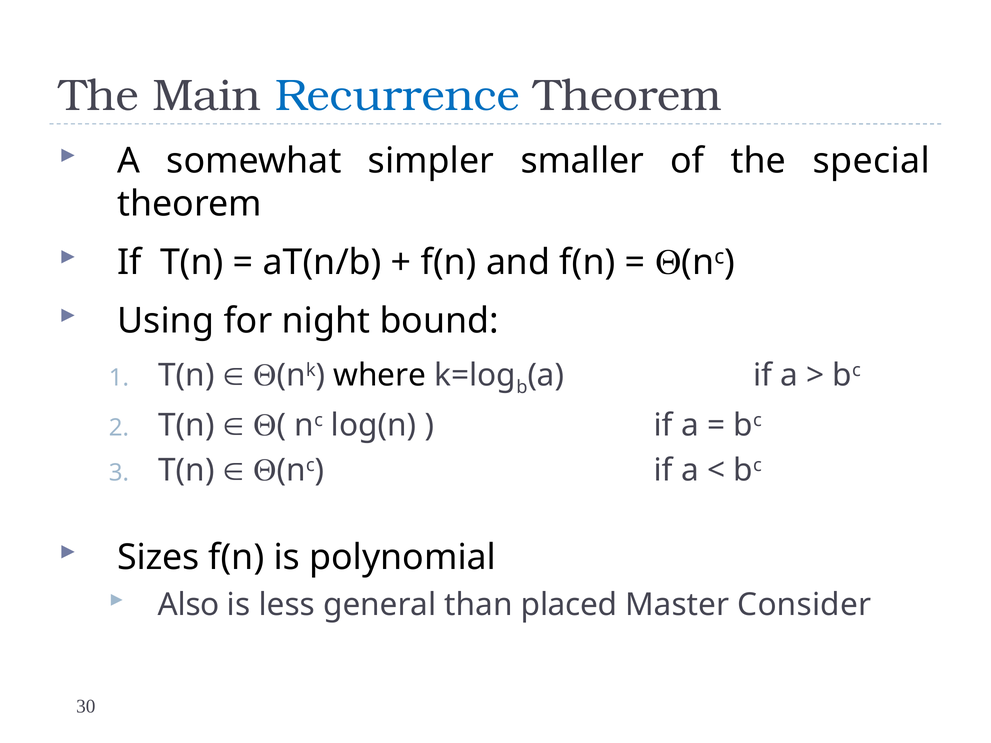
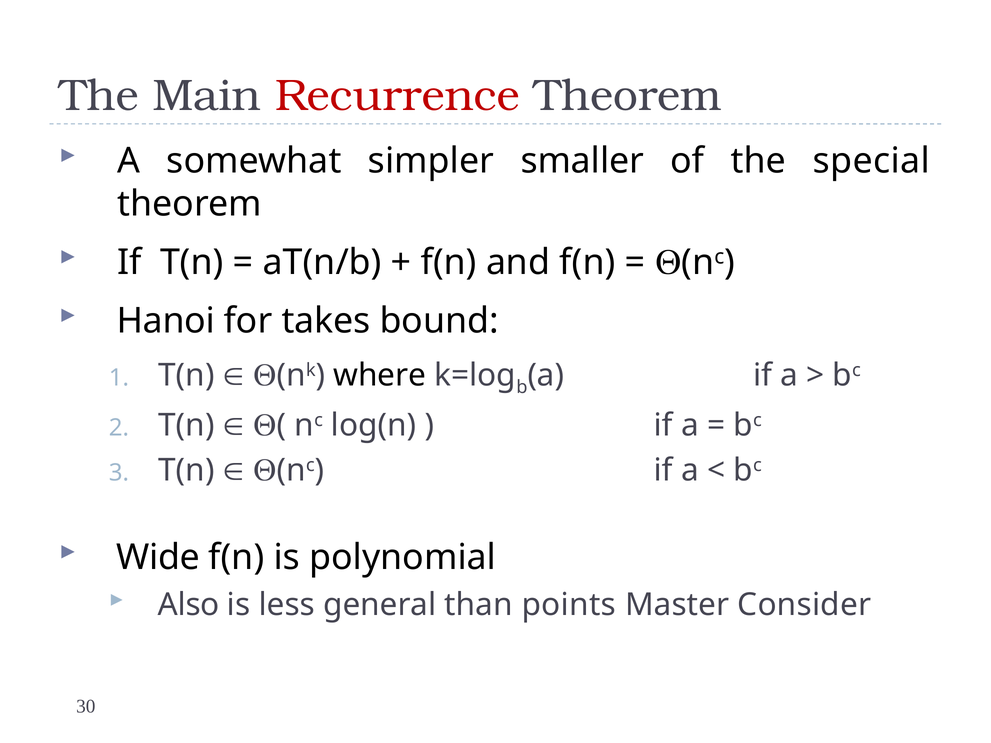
Recurrence colour: blue -> red
Using: Using -> Hanoi
night: night -> takes
Sizes: Sizes -> Wide
placed: placed -> points
